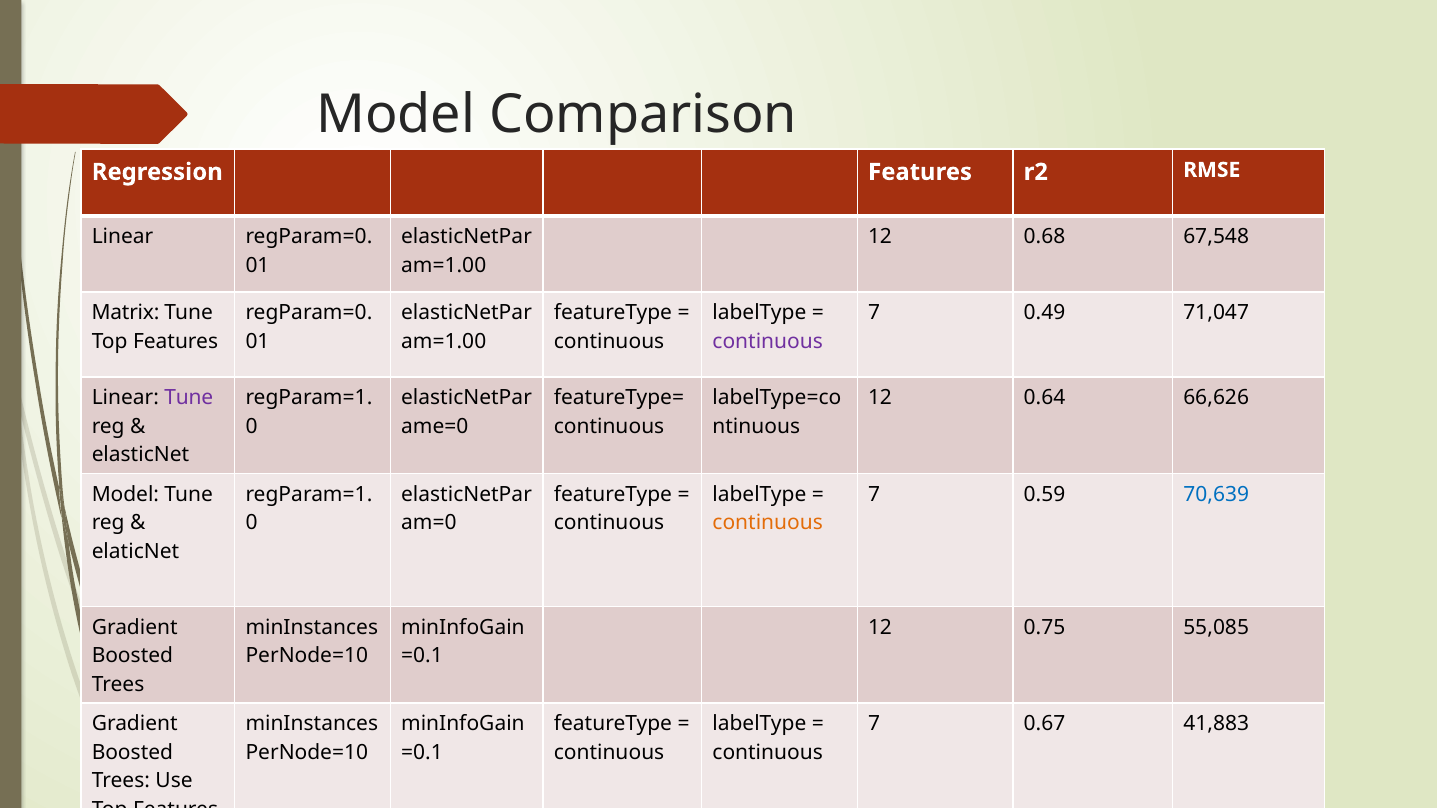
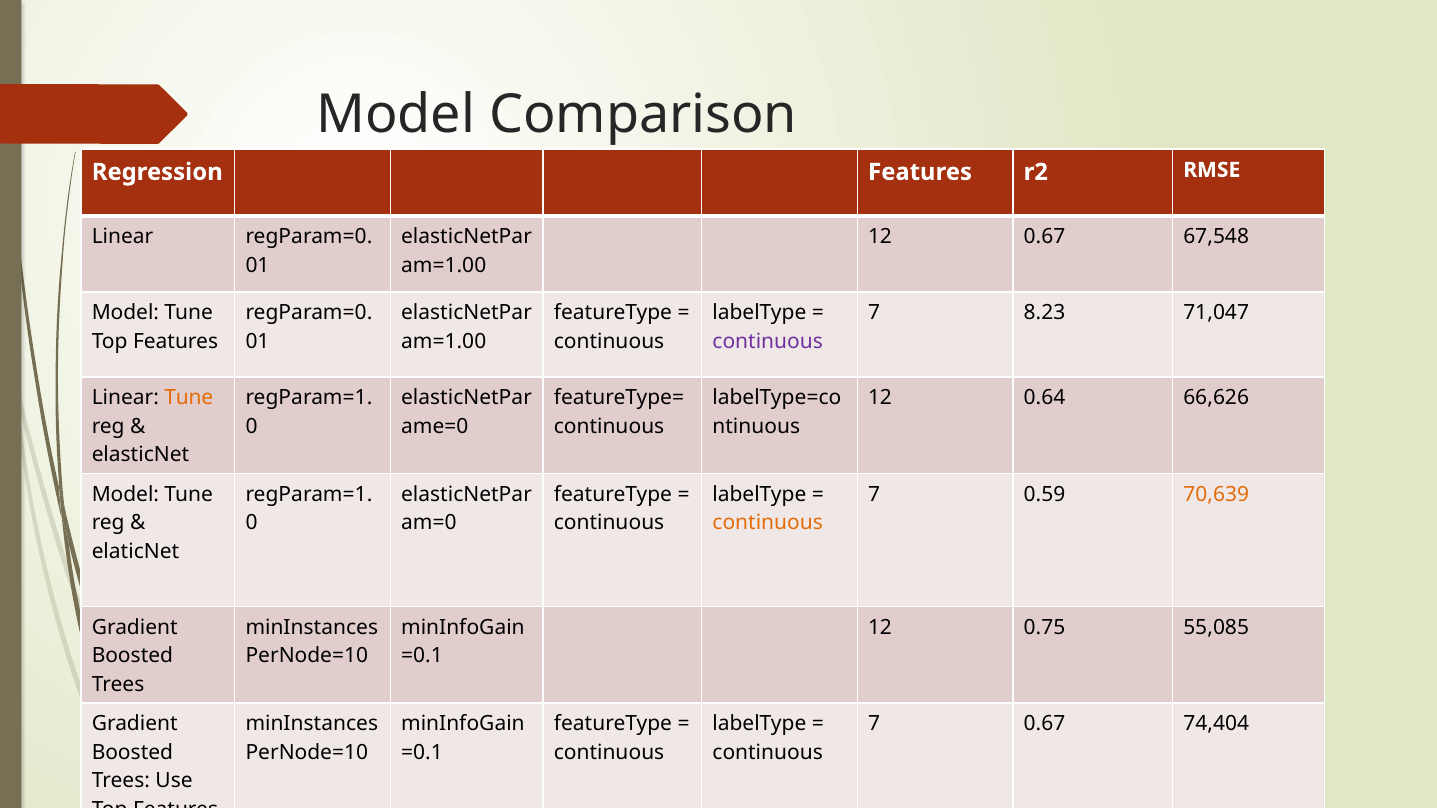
12 0.68: 0.68 -> 0.67
Matrix at (125, 313): Matrix -> Model
0.49: 0.49 -> 8.23
Tune at (189, 398) colour: purple -> orange
70,639 colour: blue -> orange
41,883: 41,883 -> 74,404
